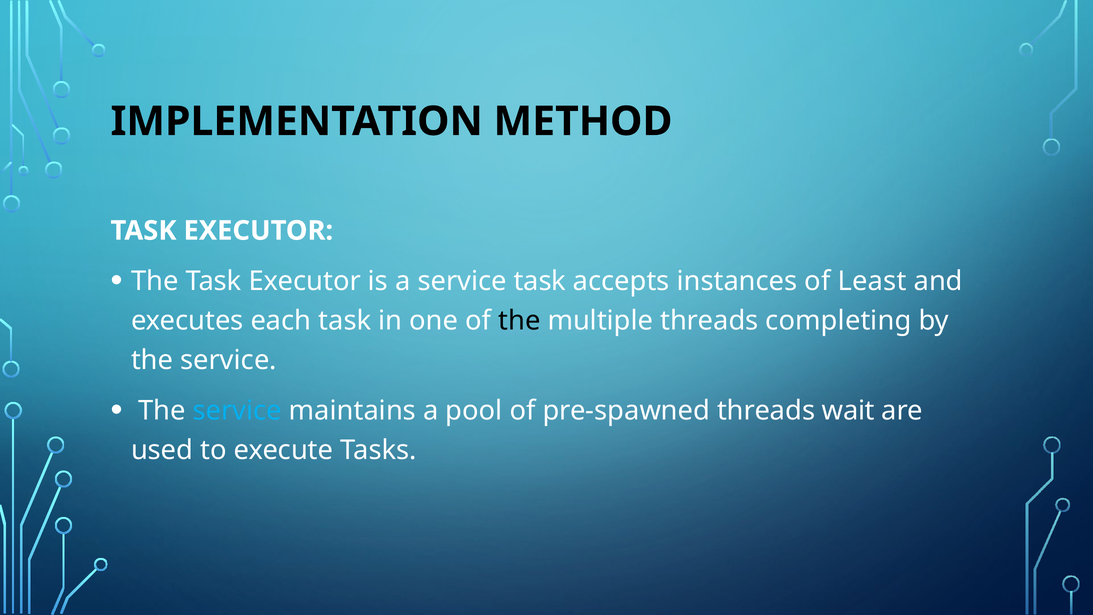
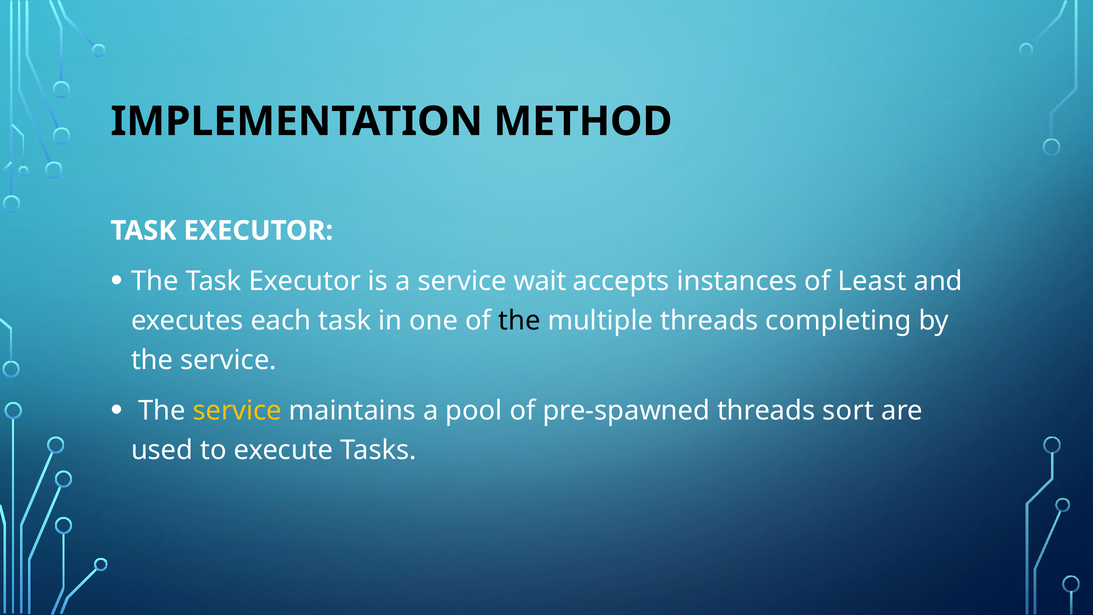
service task: task -> wait
service at (237, 411) colour: light blue -> yellow
wait: wait -> sort
